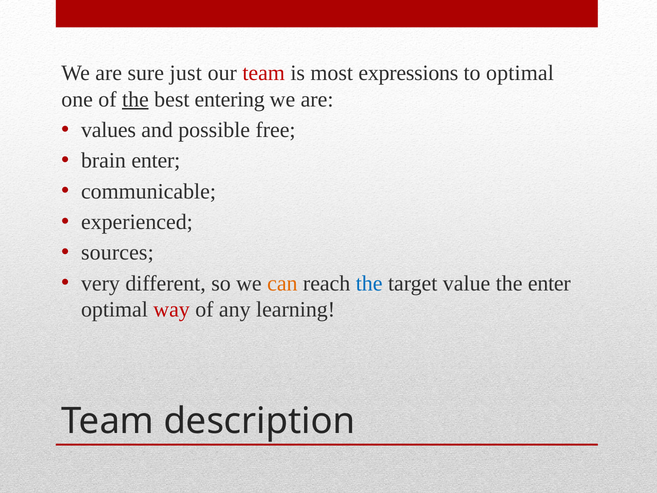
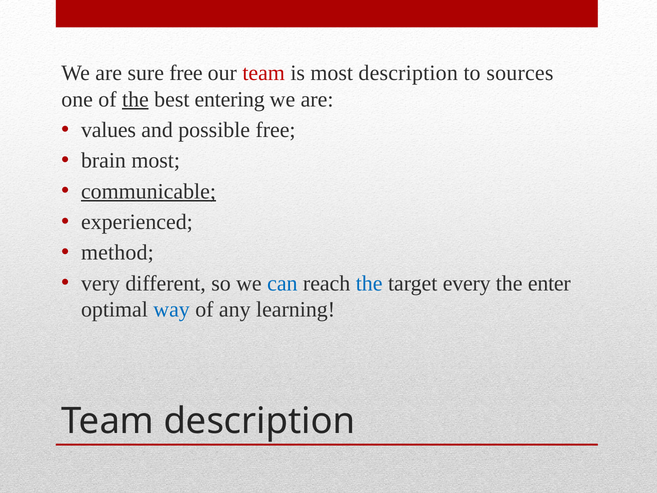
sure just: just -> free
most expressions: expressions -> description
to optimal: optimal -> sources
brain enter: enter -> most
communicable underline: none -> present
sources: sources -> method
can colour: orange -> blue
value: value -> every
way colour: red -> blue
